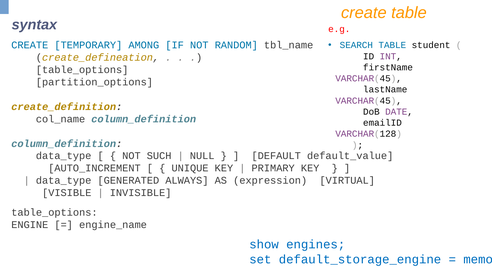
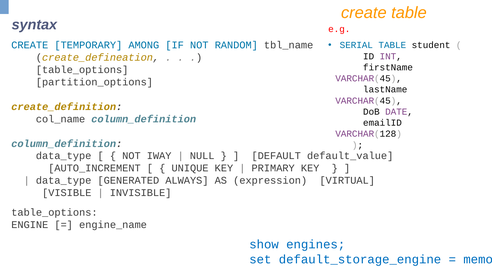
SEARCH: SEARCH -> SERIAL
SUCH: SUCH -> IWAY
